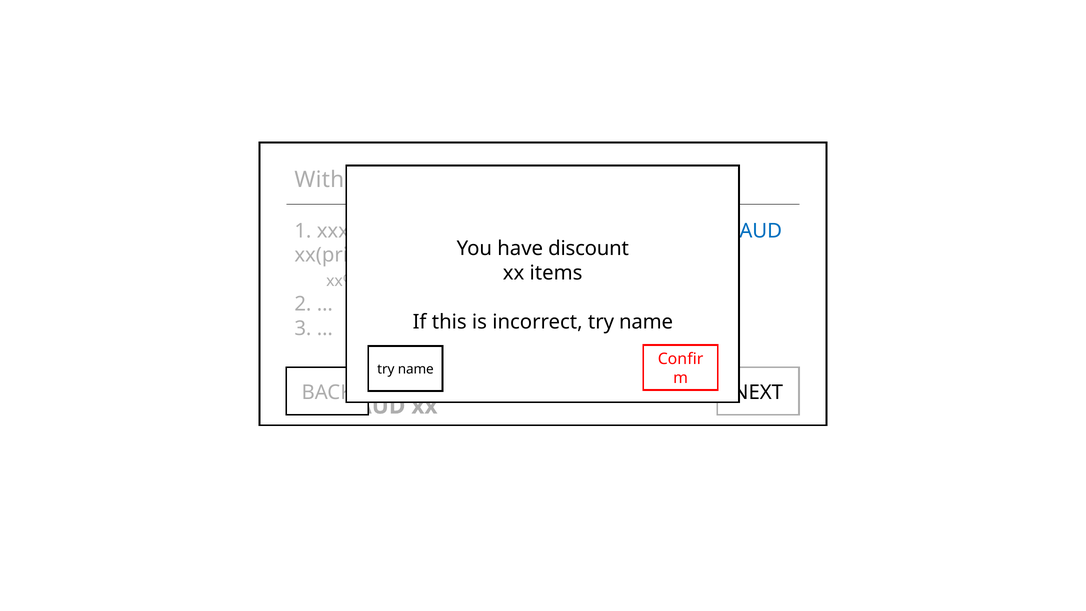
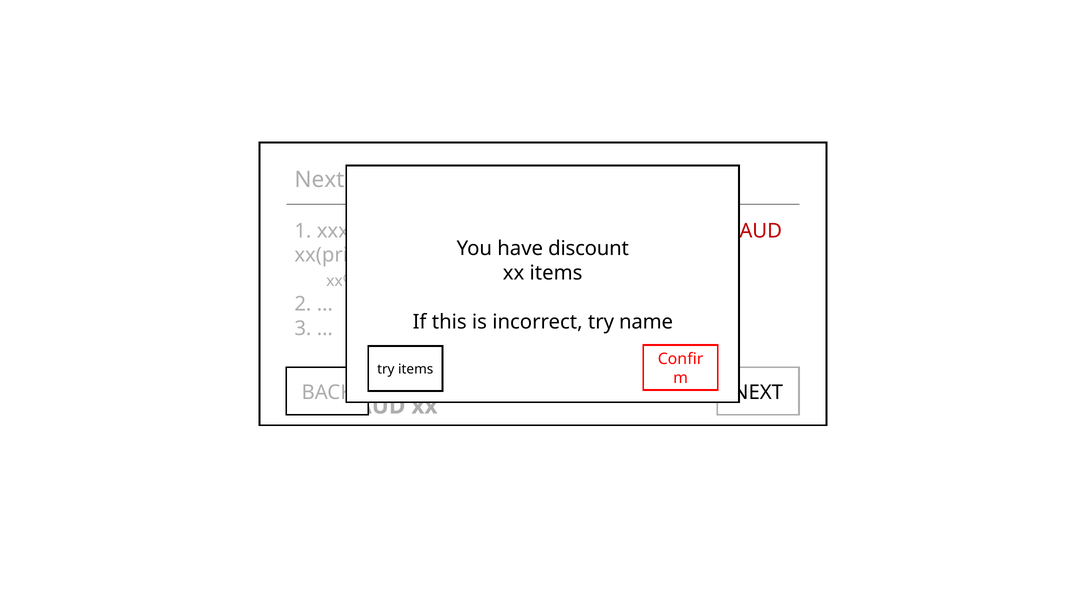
With at (319, 180): With -> Next
AUD at (761, 231) colour: blue -> red
name at (416, 369): name -> items
